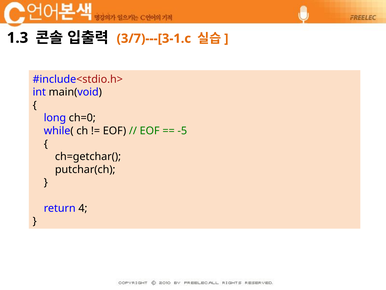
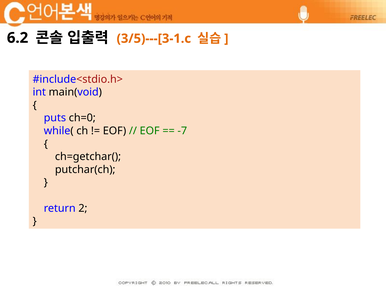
1.3: 1.3 -> 6.2
3/7)---[3-1.c: 3/7)---[3-1.c -> 3/5)---[3-1.c
long: long -> puts
-5: -5 -> -7
4: 4 -> 2
